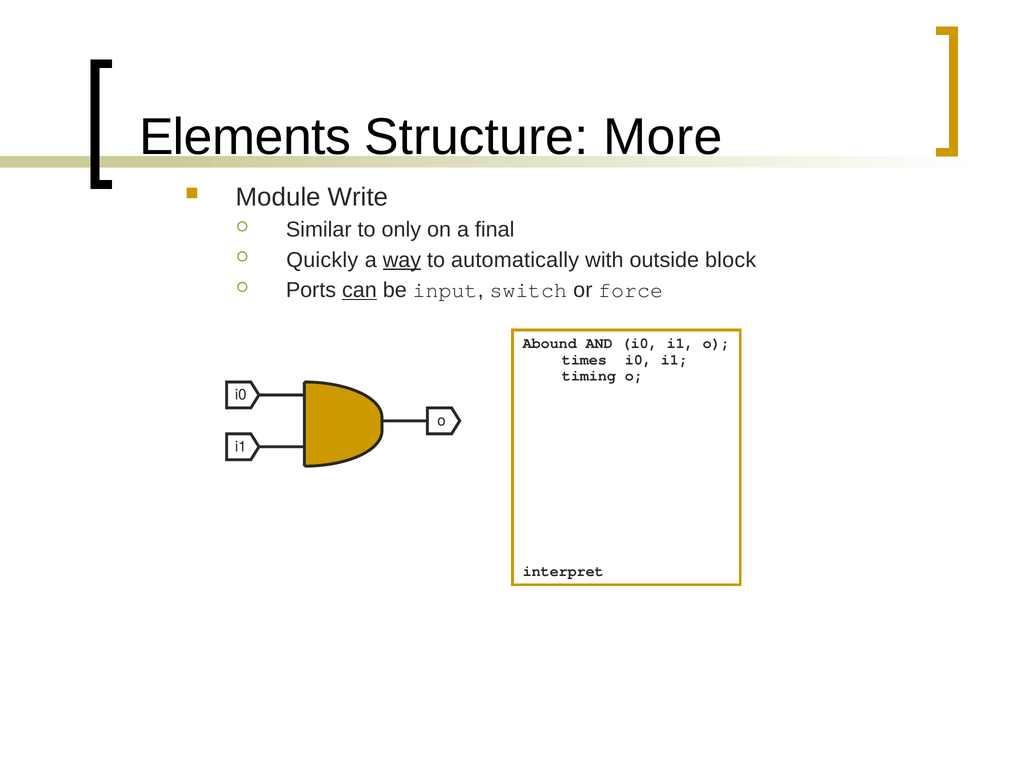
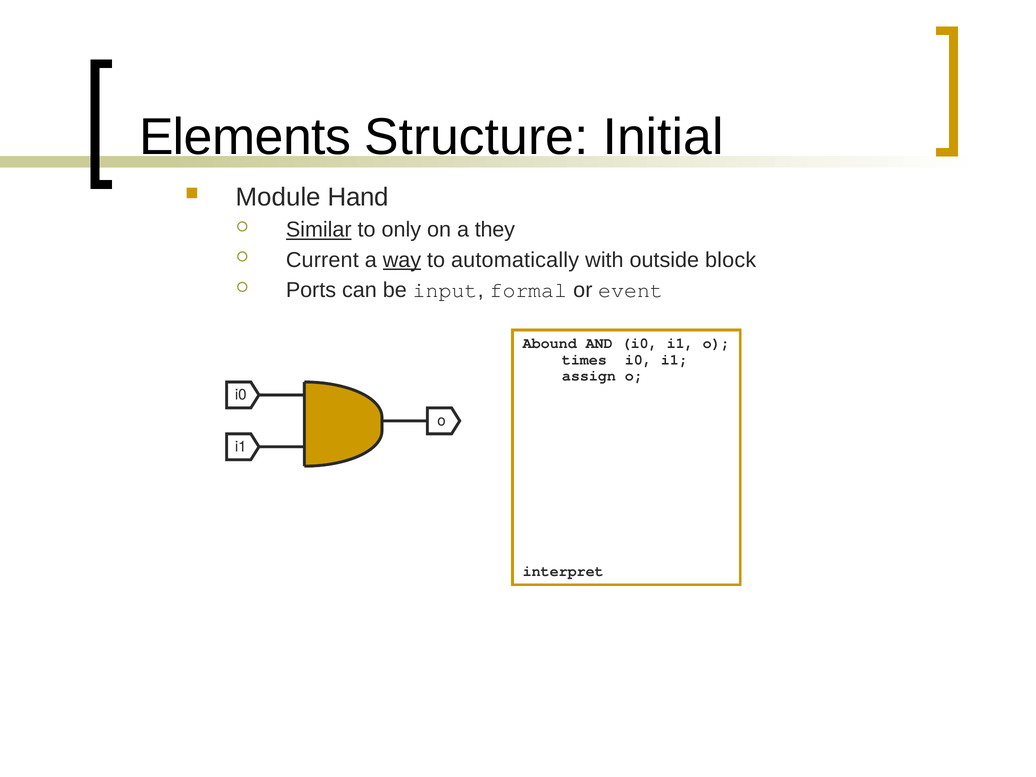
More: More -> Initial
Write: Write -> Hand
Similar underline: none -> present
final: final -> they
Quickly: Quickly -> Current
can underline: present -> none
switch: switch -> formal
force: force -> event
timing: timing -> assign
